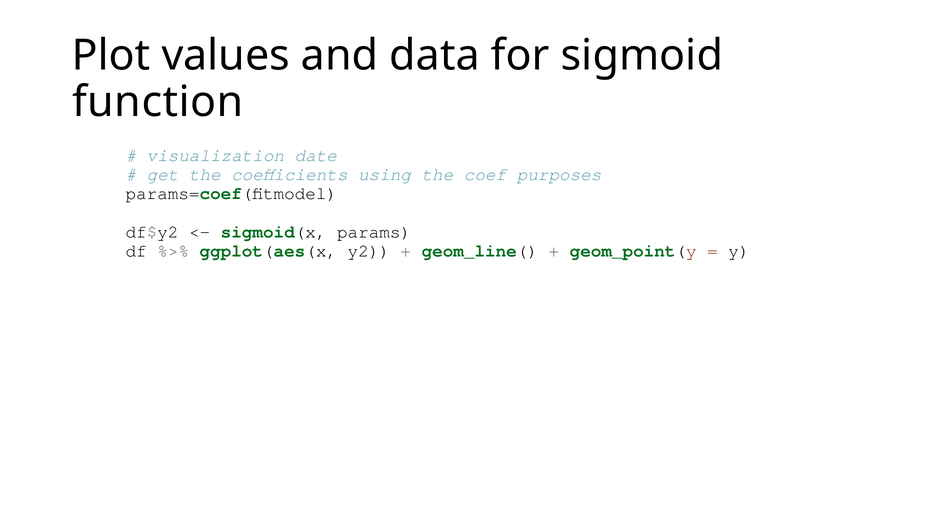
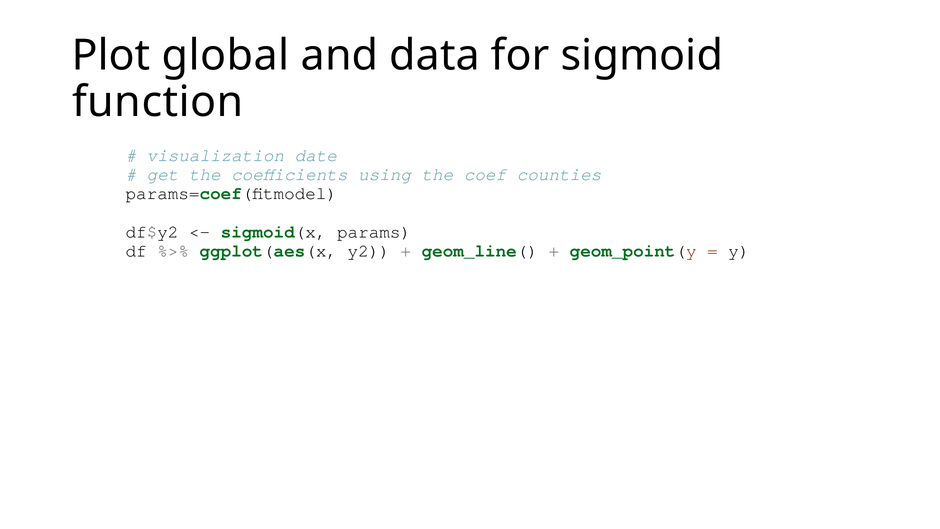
values: values -> global
purposes: purposes -> counties
